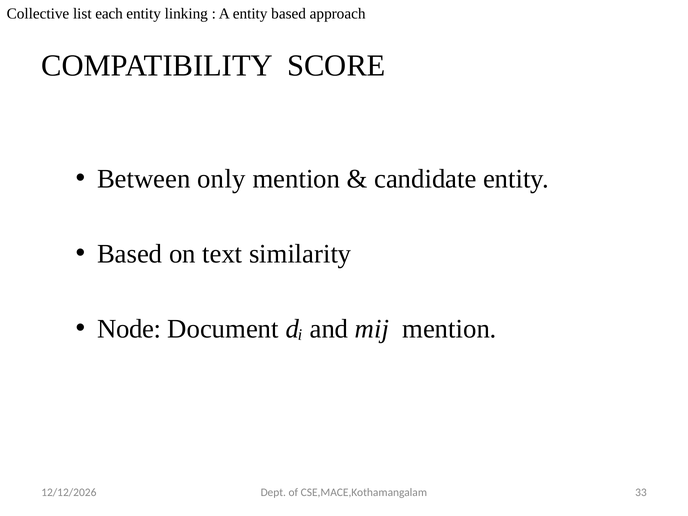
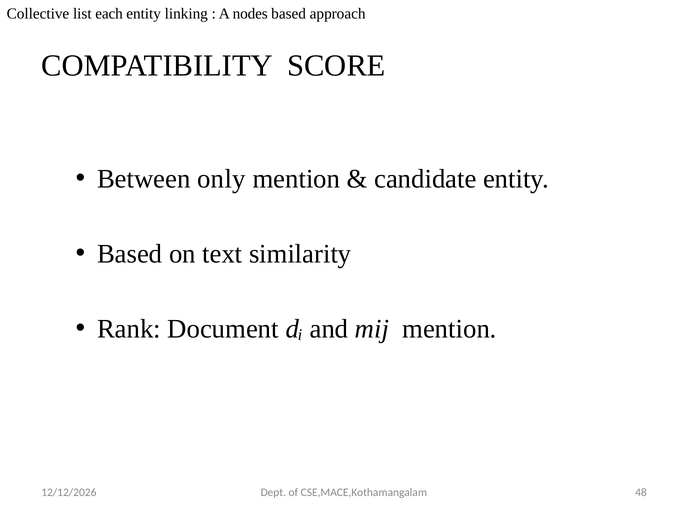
A entity: entity -> nodes
Node: Node -> Rank
33: 33 -> 48
